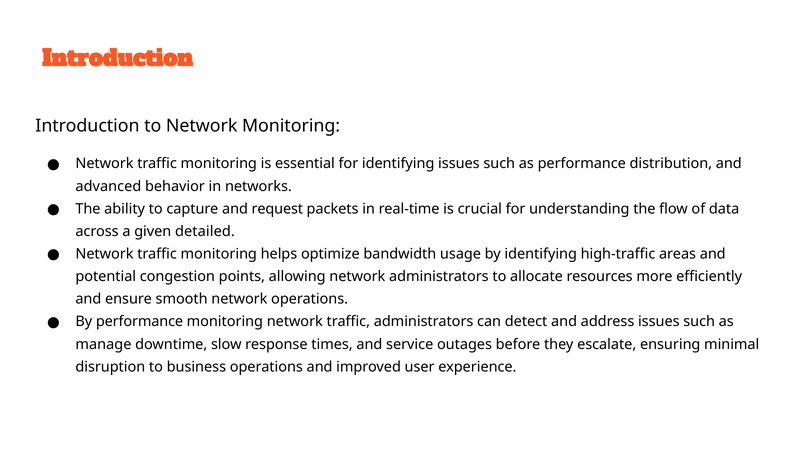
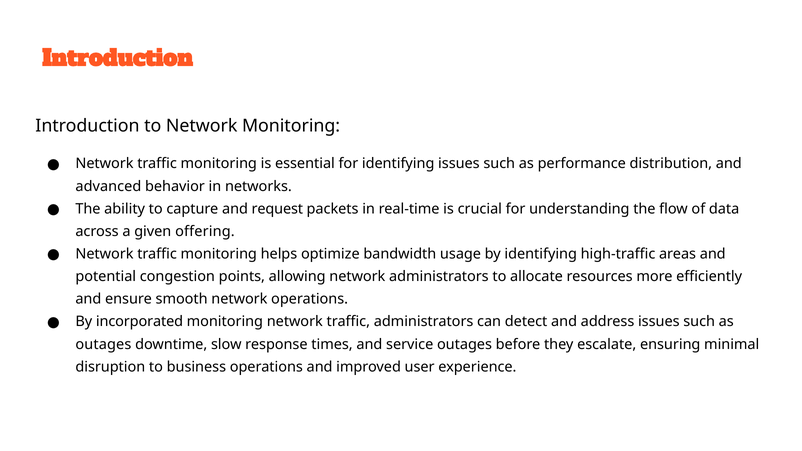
detailed: detailed -> offering
By performance: performance -> incorporated
manage at (103, 344): manage -> outages
